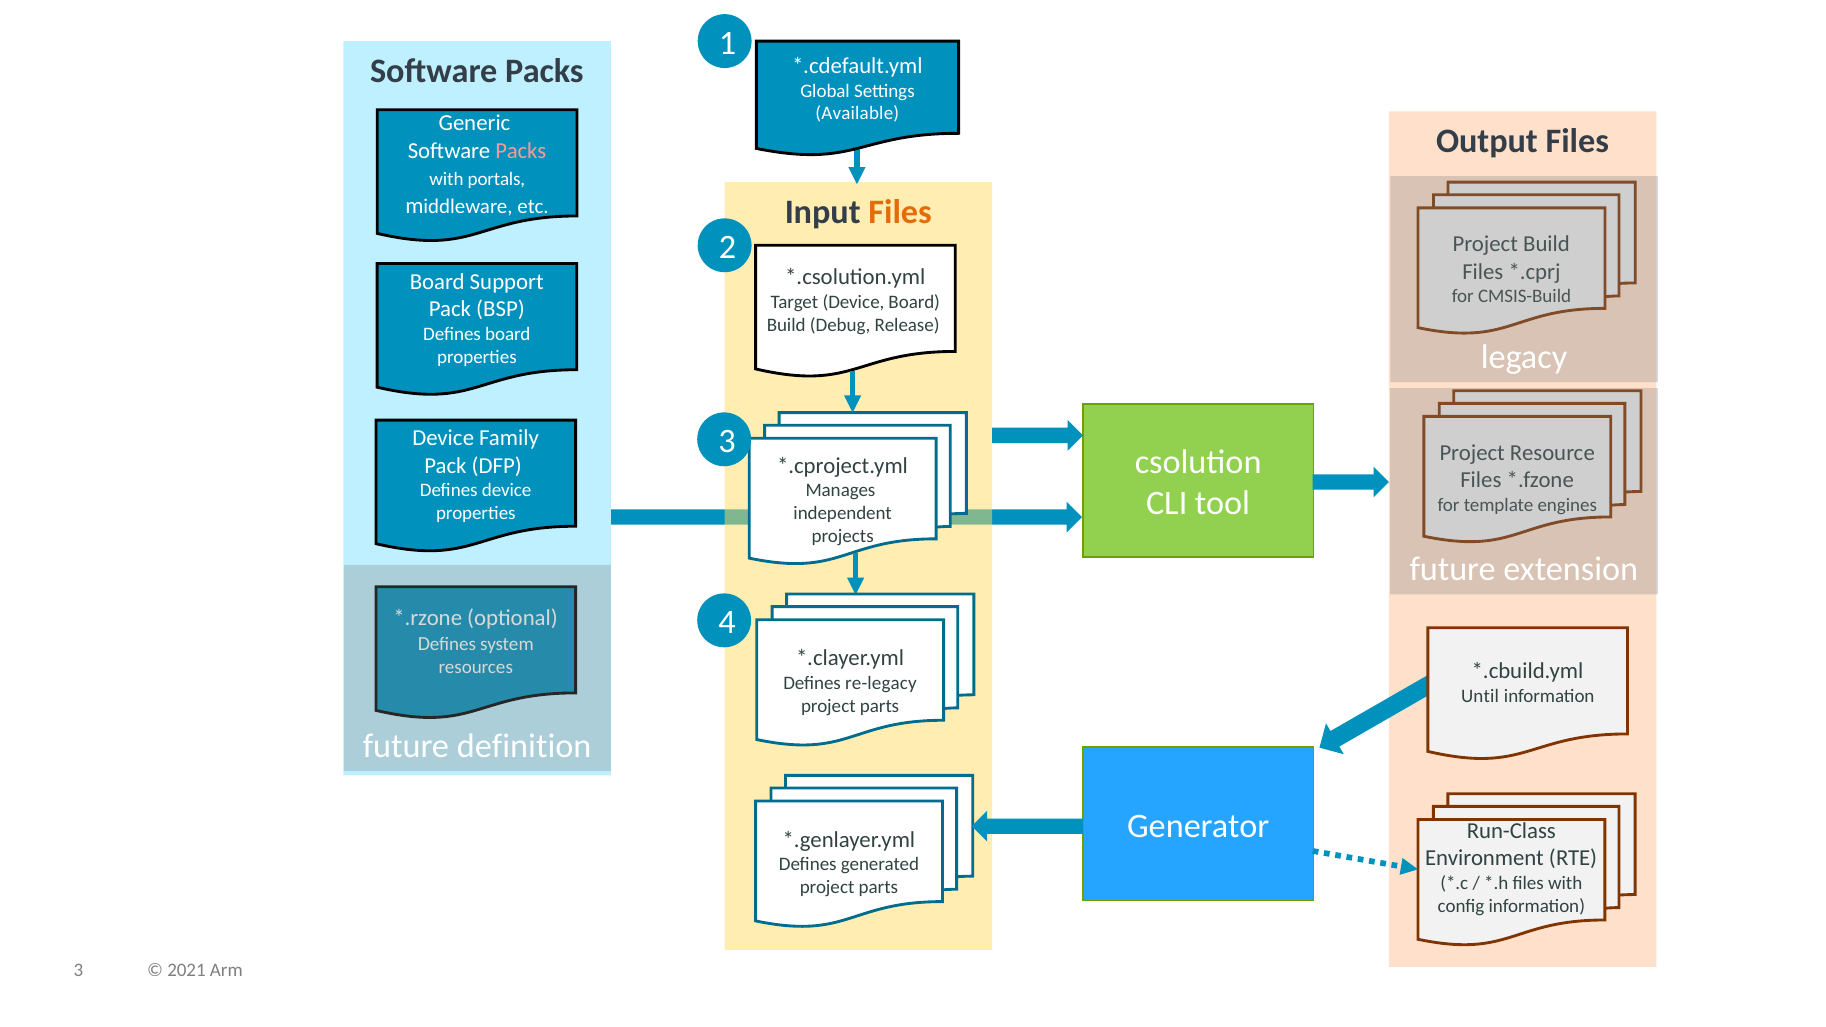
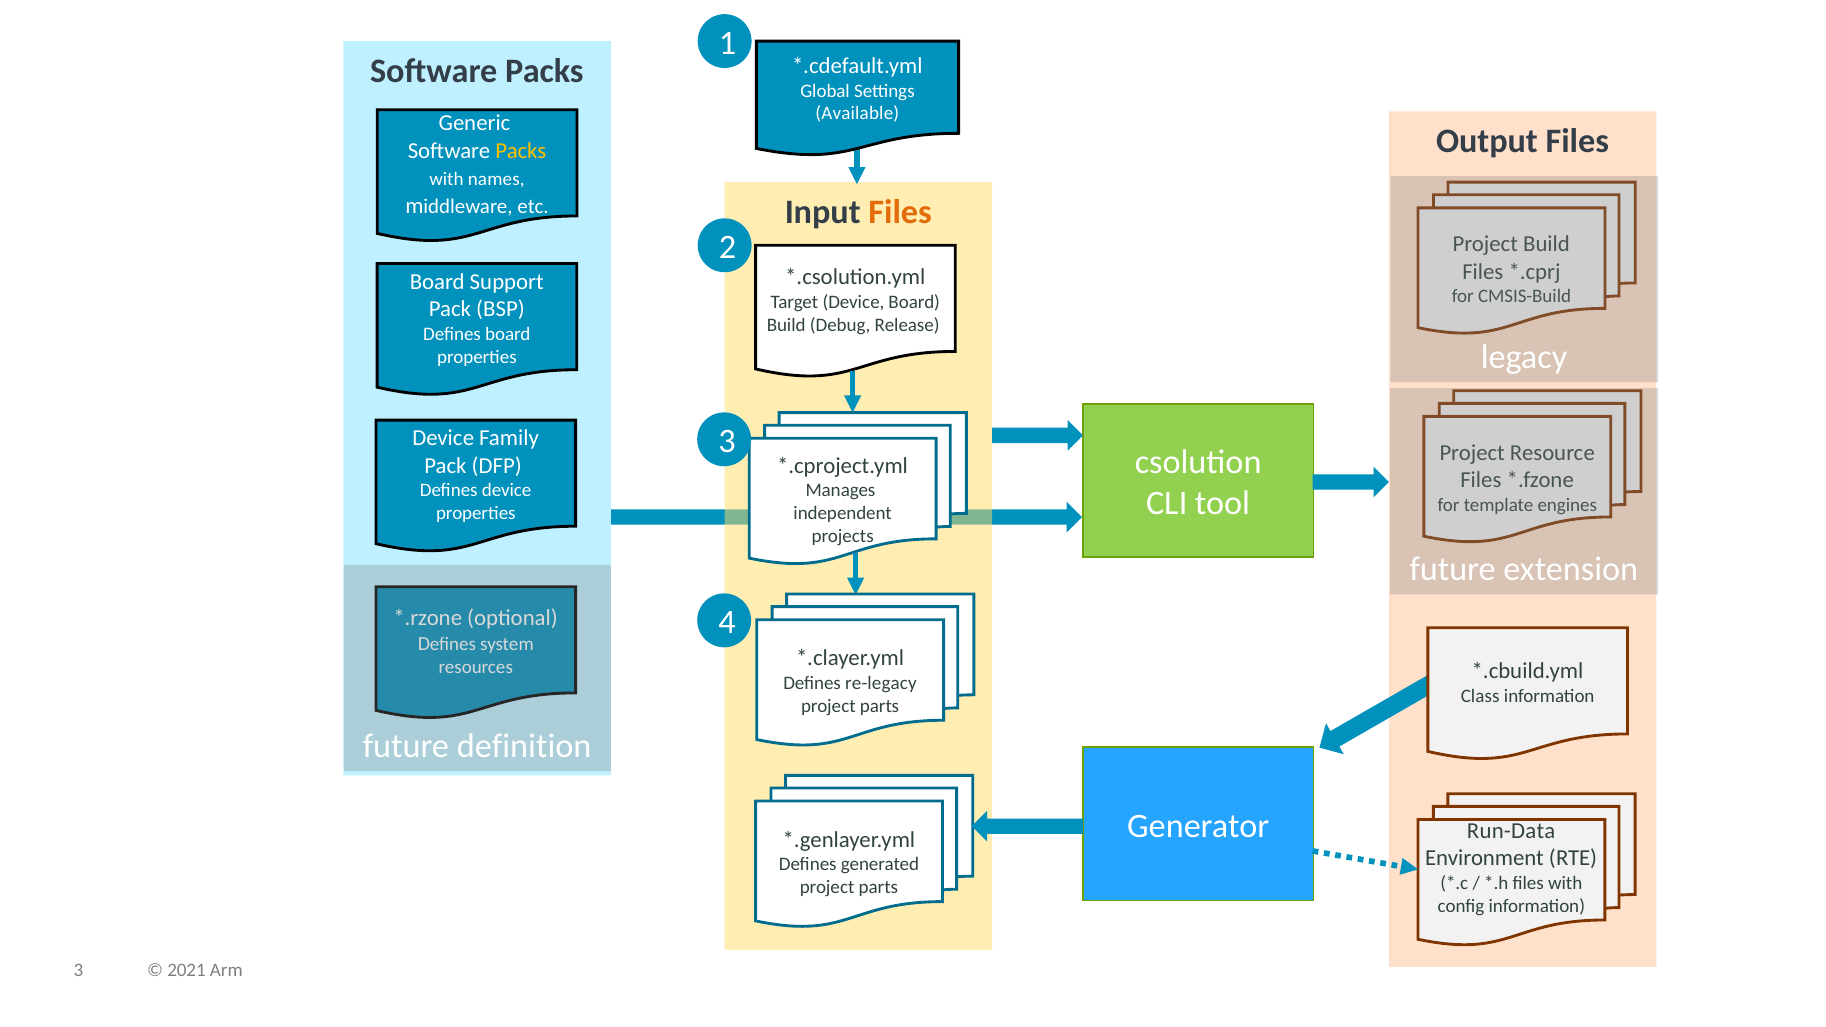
Packs at (521, 151) colour: pink -> yellow
portals: portals -> names
Until: Until -> Class
Run-Class: Run-Class -> Run-Data
